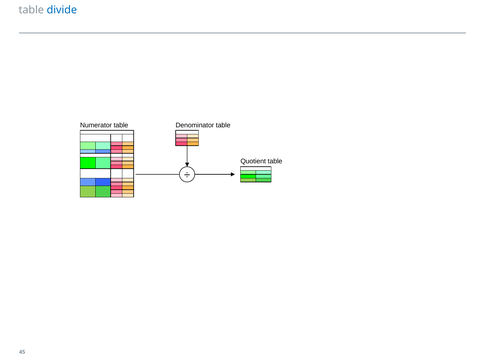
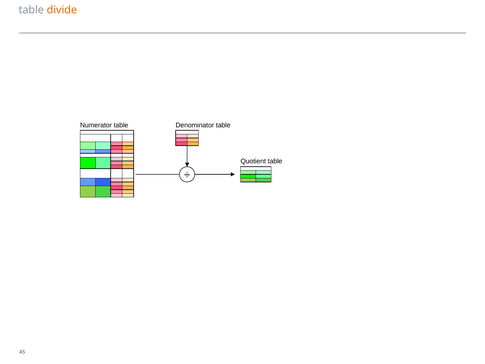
divide colour: blue -> orange
